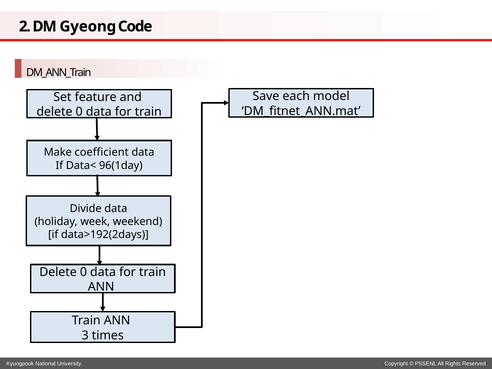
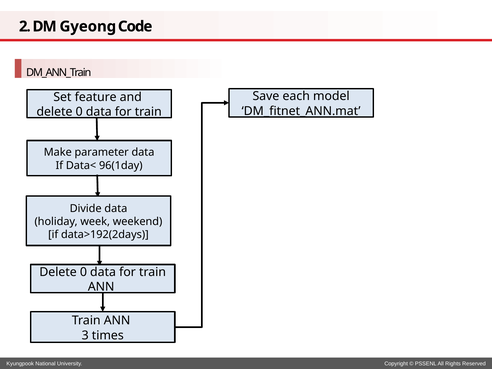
coefficient: coefficient -> parameter
